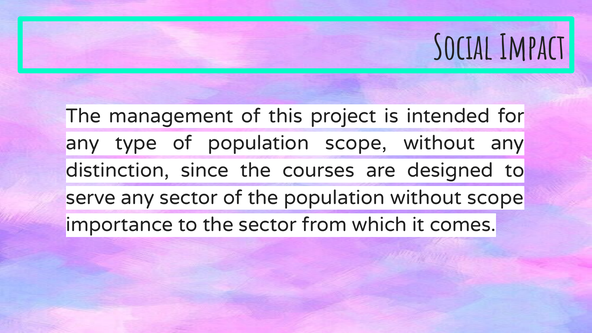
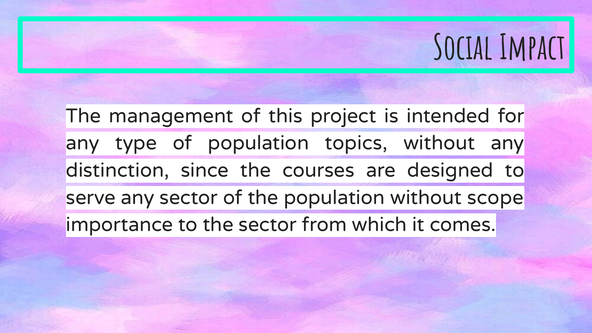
population scope: scope -> topics
